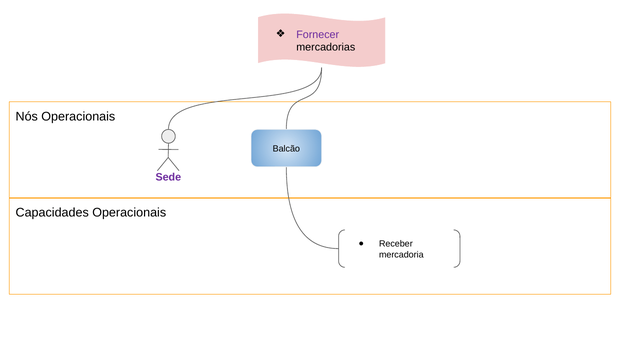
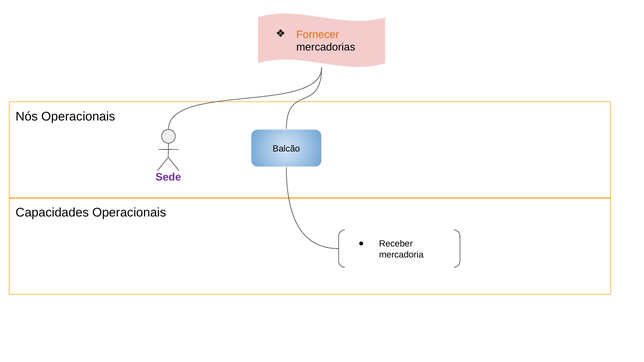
Fornecer colour: purple -> orange
